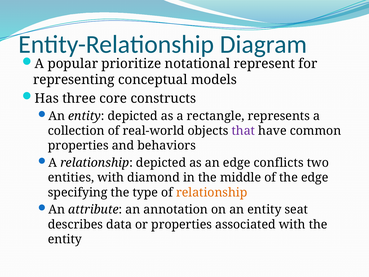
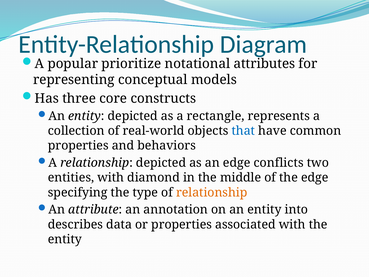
represent: represent -> attributes
that colour: purple -> blue
seat: seat -> into
